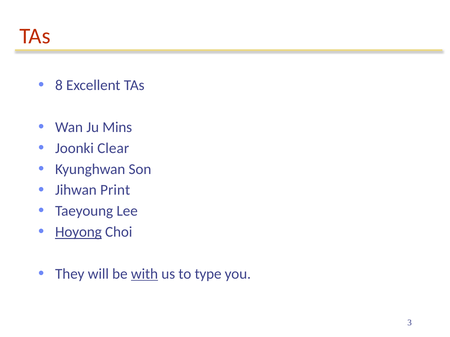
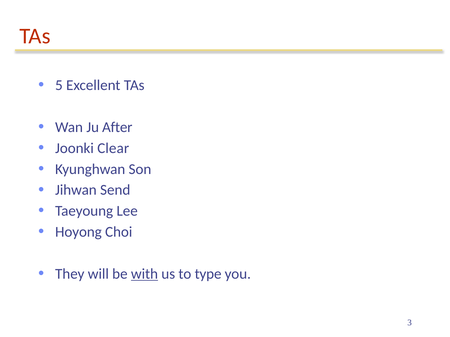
8: 8 -> 5
Mins: Mins -> After
Print: Print -> Send
Hoyong underline: present -> none
